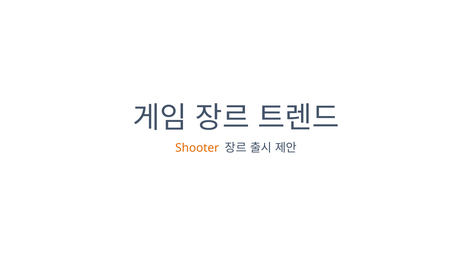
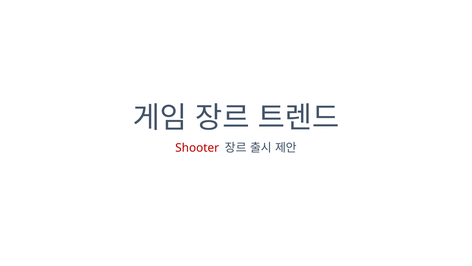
Shooter colour: orange -> red
